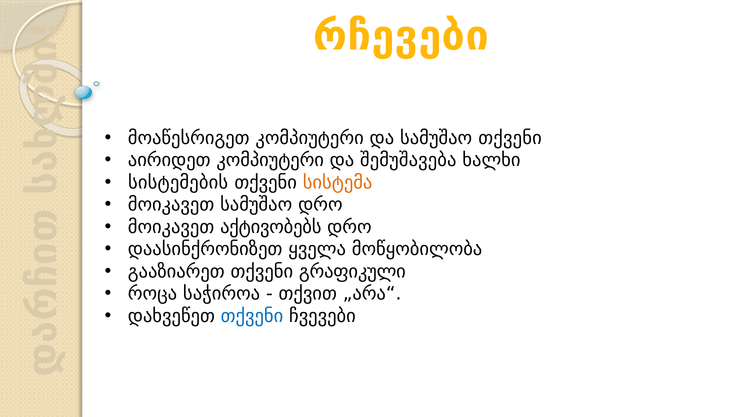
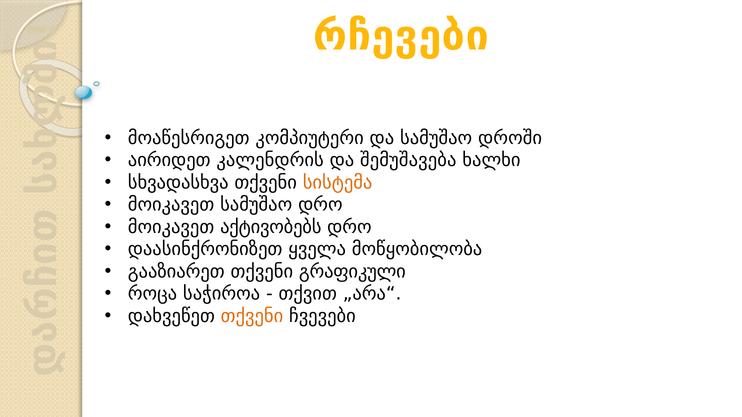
სამუშაო თქვენი: თქვენი -> დროში
აირიდეთ კომპიუტერი: კომპიუტერი -> კალენდრის
სისტემების: სისტემების -> სხვადასხვა
თქვენი at (252, 316) colour: blue -> orange
